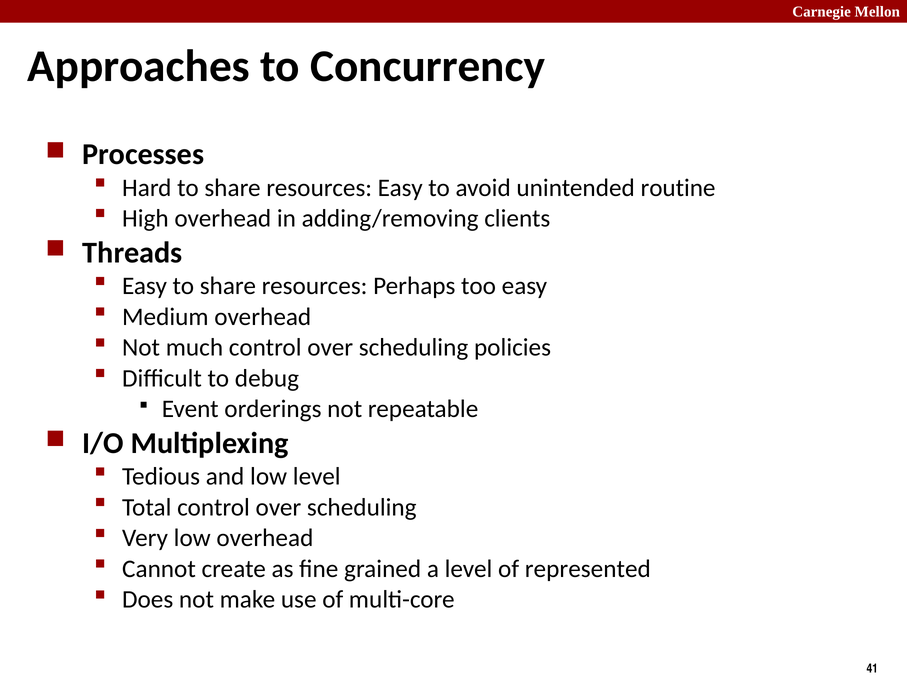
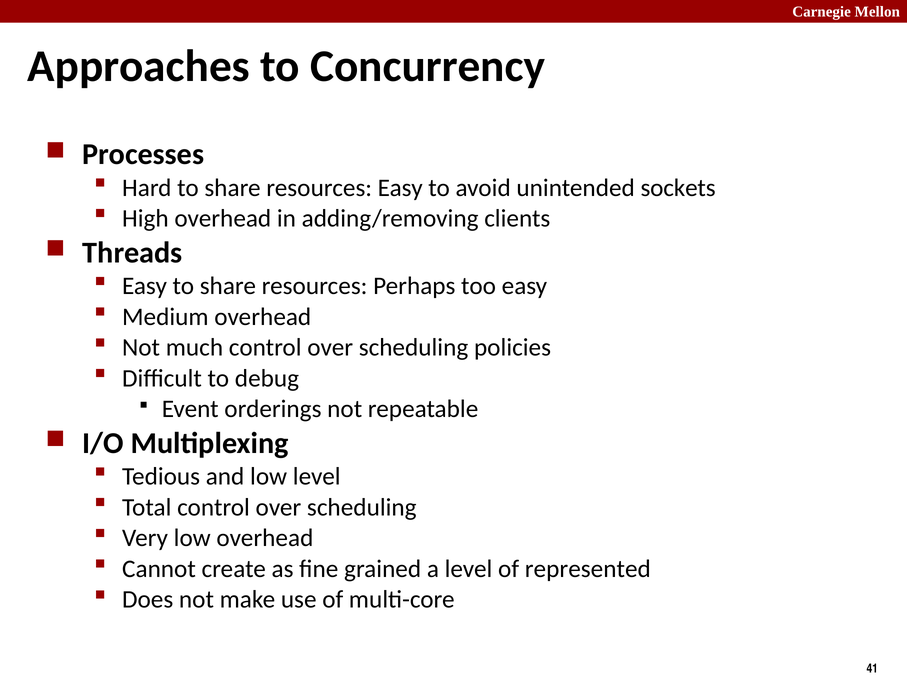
routine: routine -> sockets
